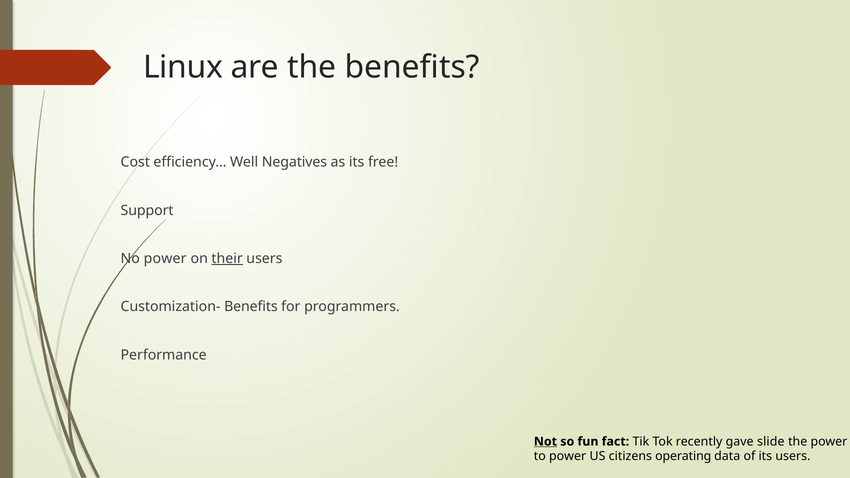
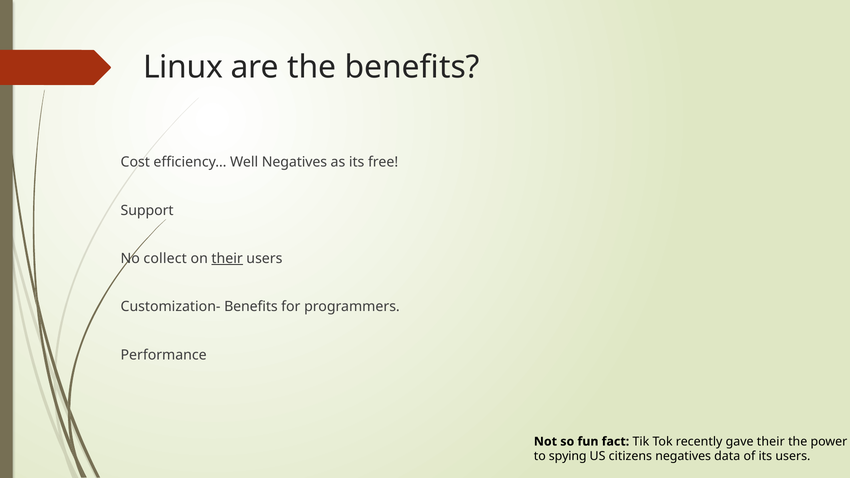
No power: power -> collect
Not underline: present -> none
gave slide: slide -> their
to power: power -> spying
citizens operating: operating -> negatives
